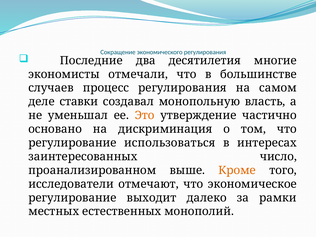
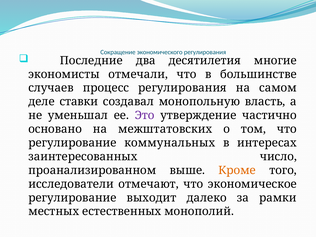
Это colour: orange -> purple
дискриминация: дискриминация -> межштатовских
использоваться: использоваться -> коммунальных
